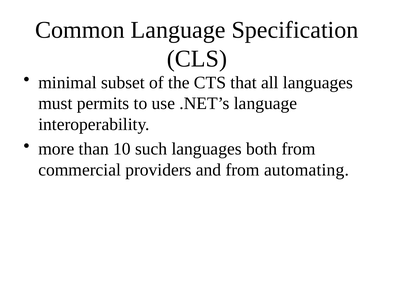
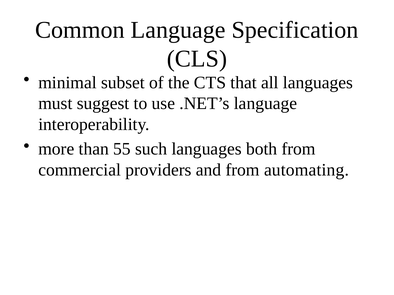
permits: permits -> suggest
10: 10 -> 55
